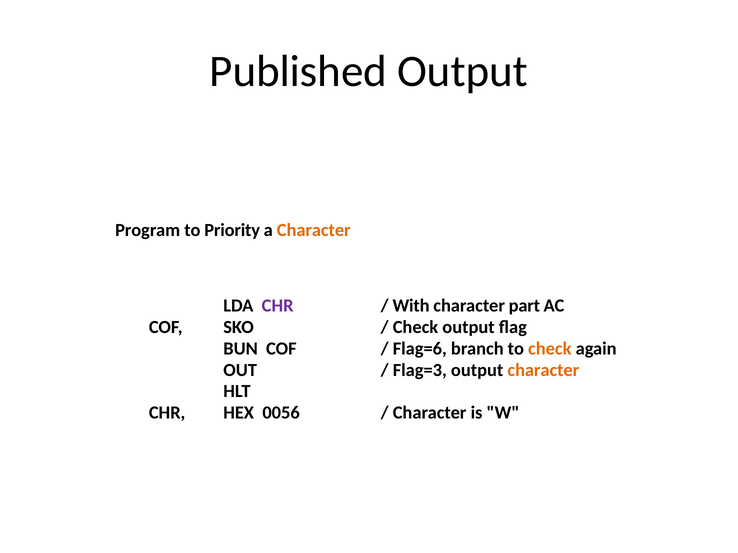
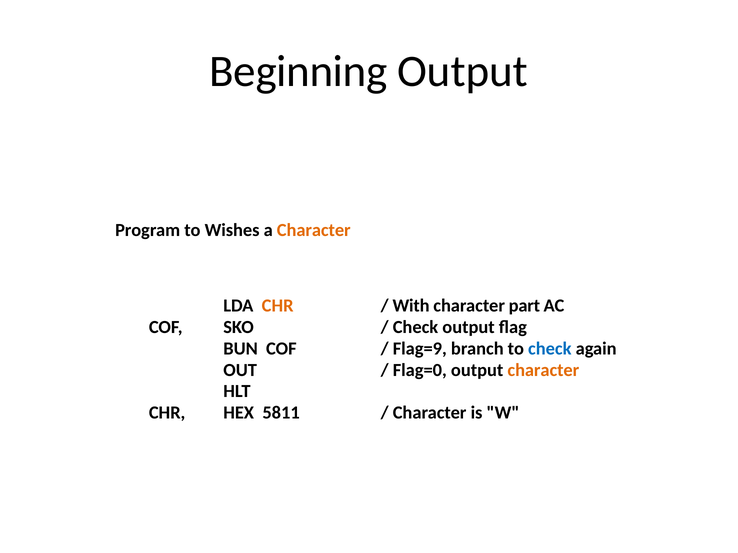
Published: Published -> Beginning
Priority: Priority -> Wishes
CHR at (278, 306) colour: purple -> orange
Flag=6: Flag=6 -> Flag=9
check at (550, 349) colour: orange -> blue
Flag=3: Flag=3 -> Flag=0
0056: 0056 -> 5811
